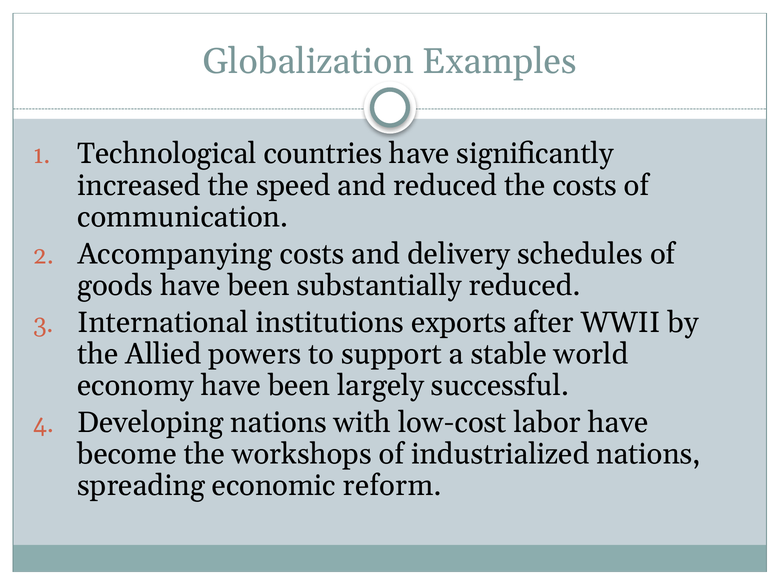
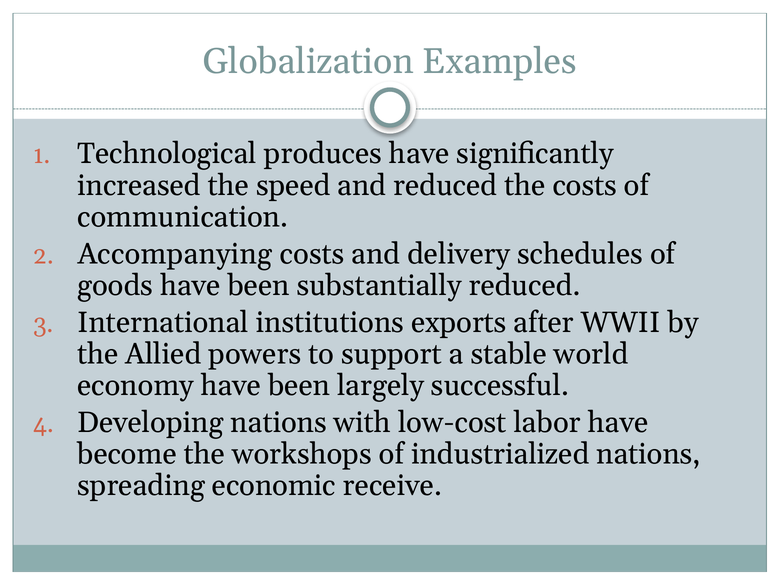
countries: countries -> produces
reform: reform -> receive
